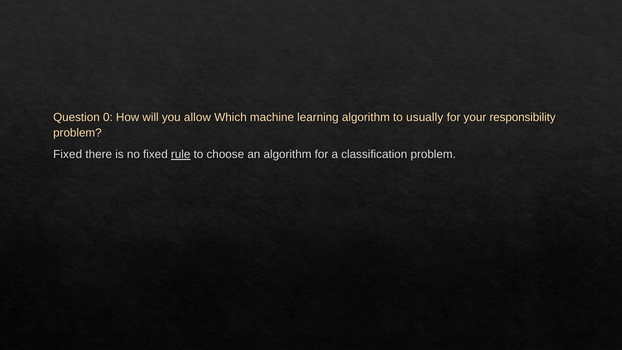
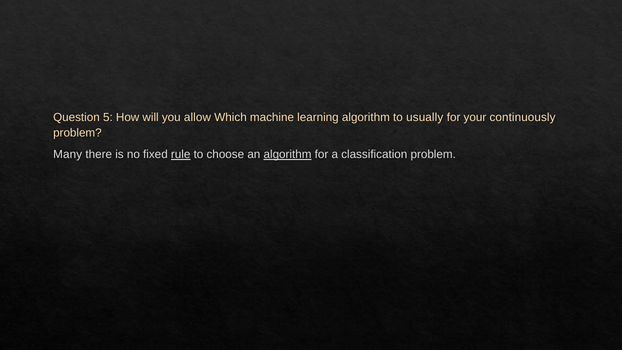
0: 0 -> 5
responsibility: responsibility -> continuously
Fixed at (68, 154): Fixed -> Many
algorithm at (288, 154) underline: none -> present
